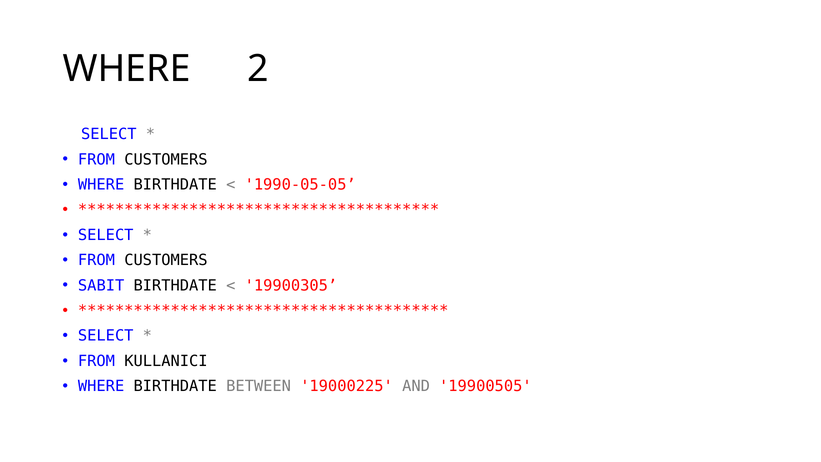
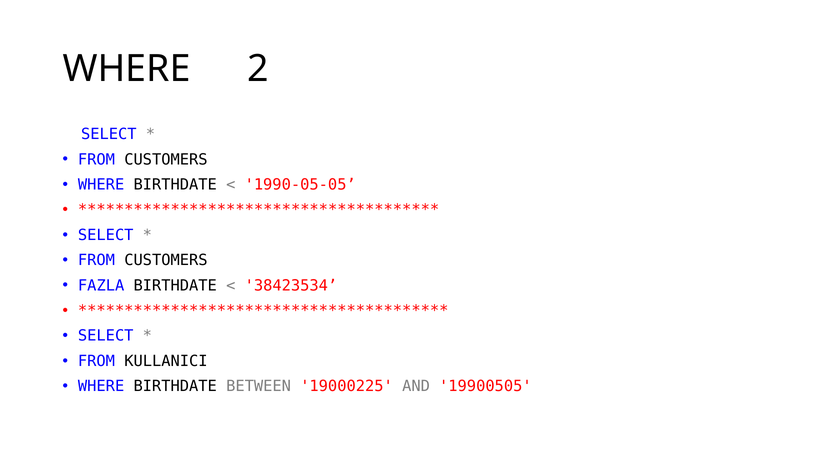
SABIT: SABIT -> FAZLA
19900305: 19900305 -> 38423534
